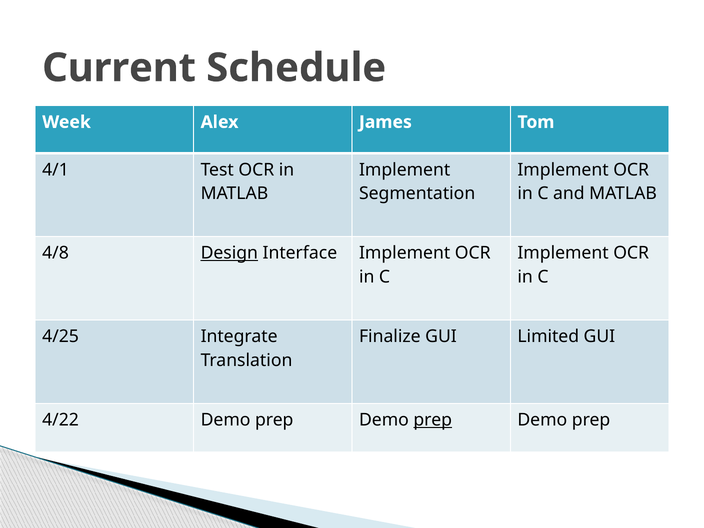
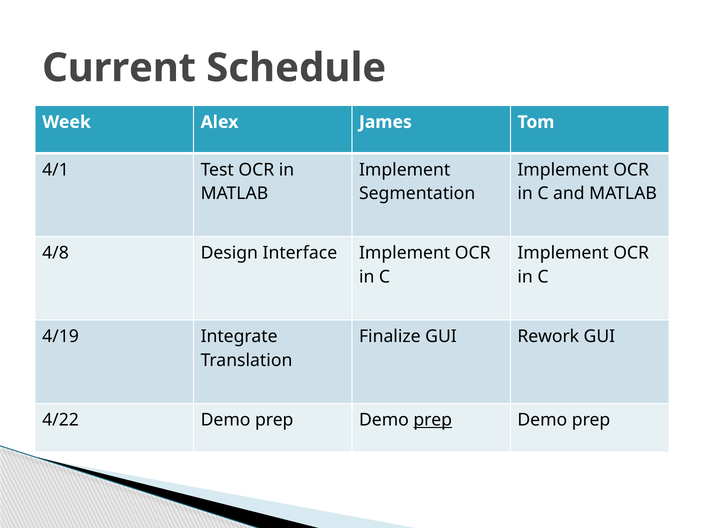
Design underline: present -> none
4/25: 4/25 -> 4/19
Limited: Limited -> Rework
